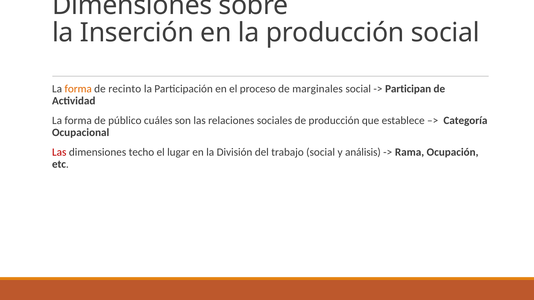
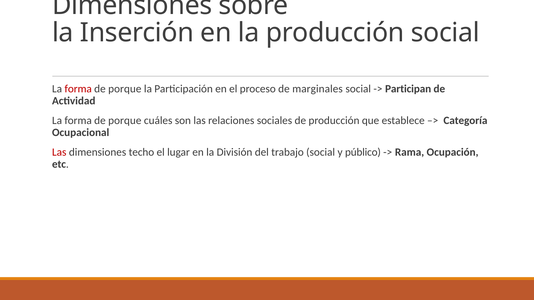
forma at (78, 89) colour: orange -> red
recinto at (125, 89): recinto -> porque
público at (125, 121): público -> porque
análisis: análisis -> público
